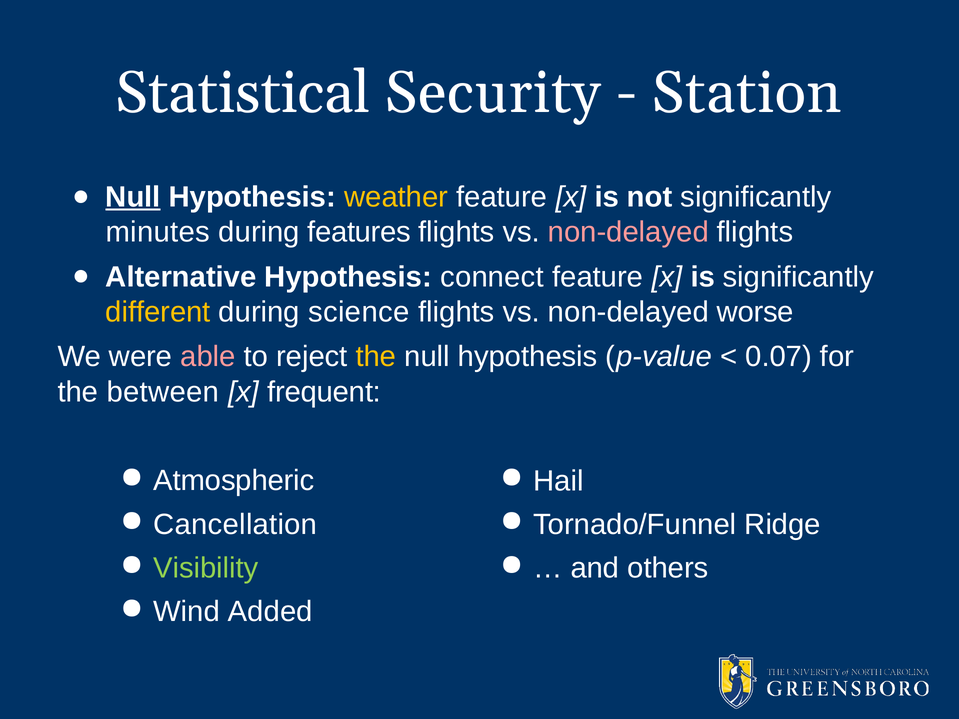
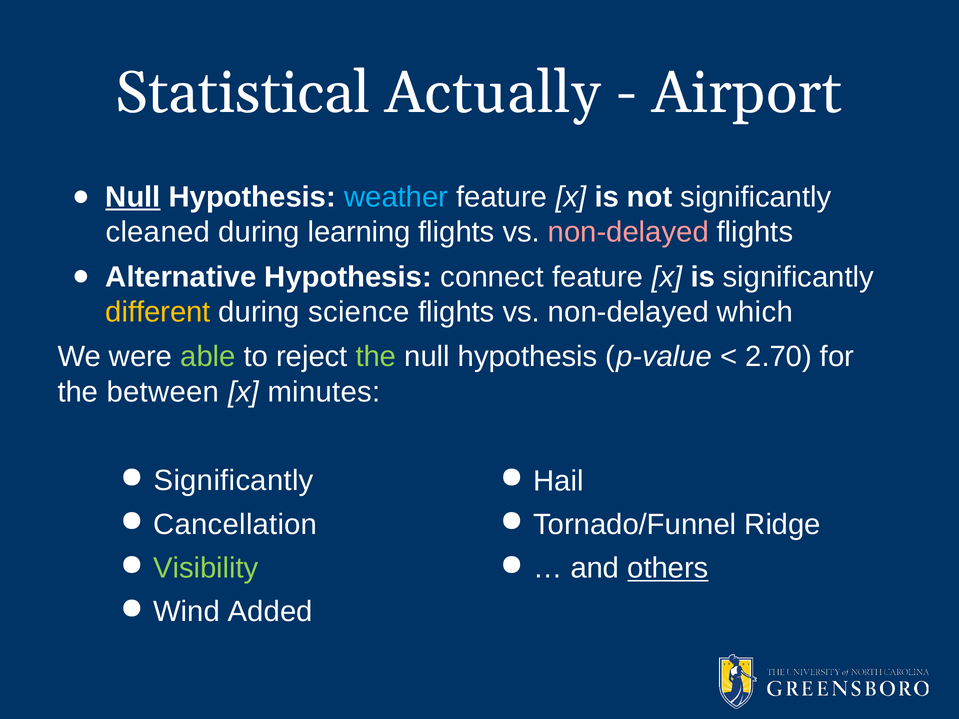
Security: Security -> Actually
Station: Station -> Airport
weather colour: yellow -> light blue
minutes: minutes -> cleaned
features: features -> learning
worse: worse -> which
able colour: pink -> light green
the at (376, 357) colour: yellow -> light green
0.07: 0.07 -> 2.70
frequent: frequent -> minutes
Atmospheric at (234, 481): Atmospheric -> Significantly
others underline: none -> present
